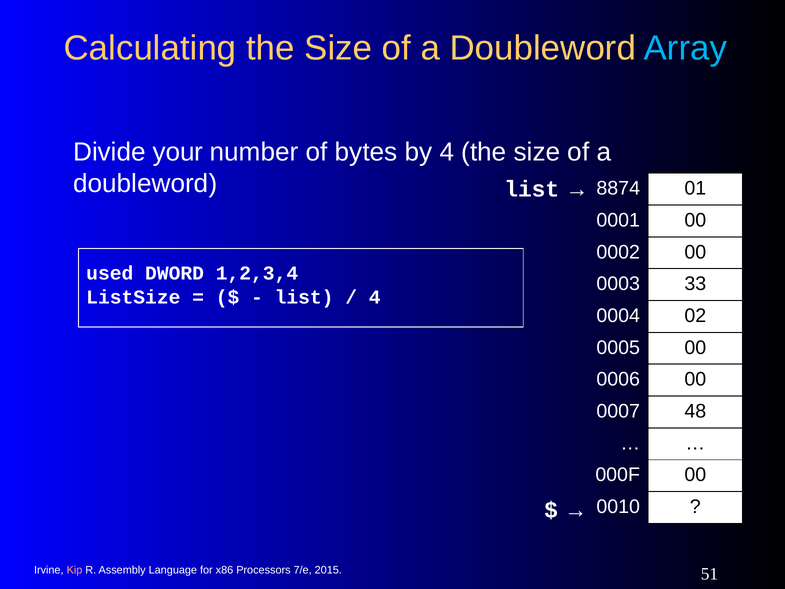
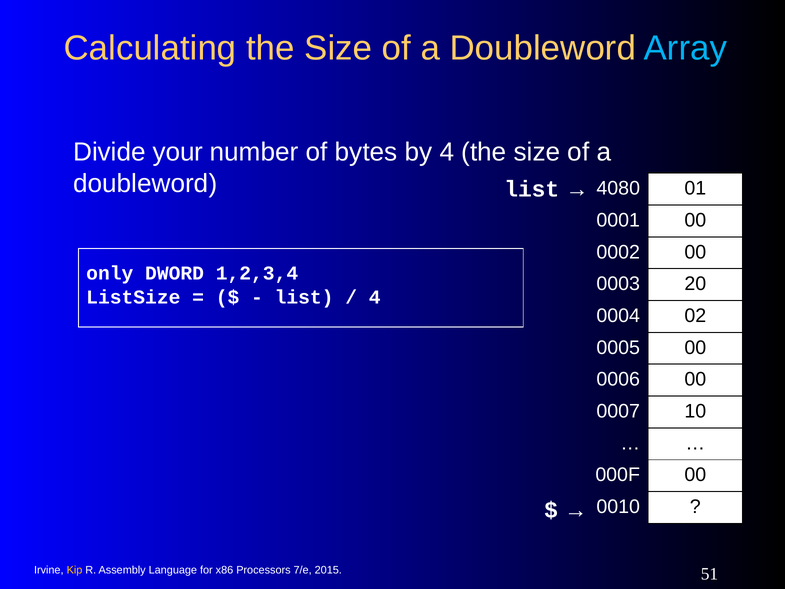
8874: 8874 -> 4080
used: used -> only
33: 33 -> 20
48: 48 -> 10
Kip colour: pink -> yellow
